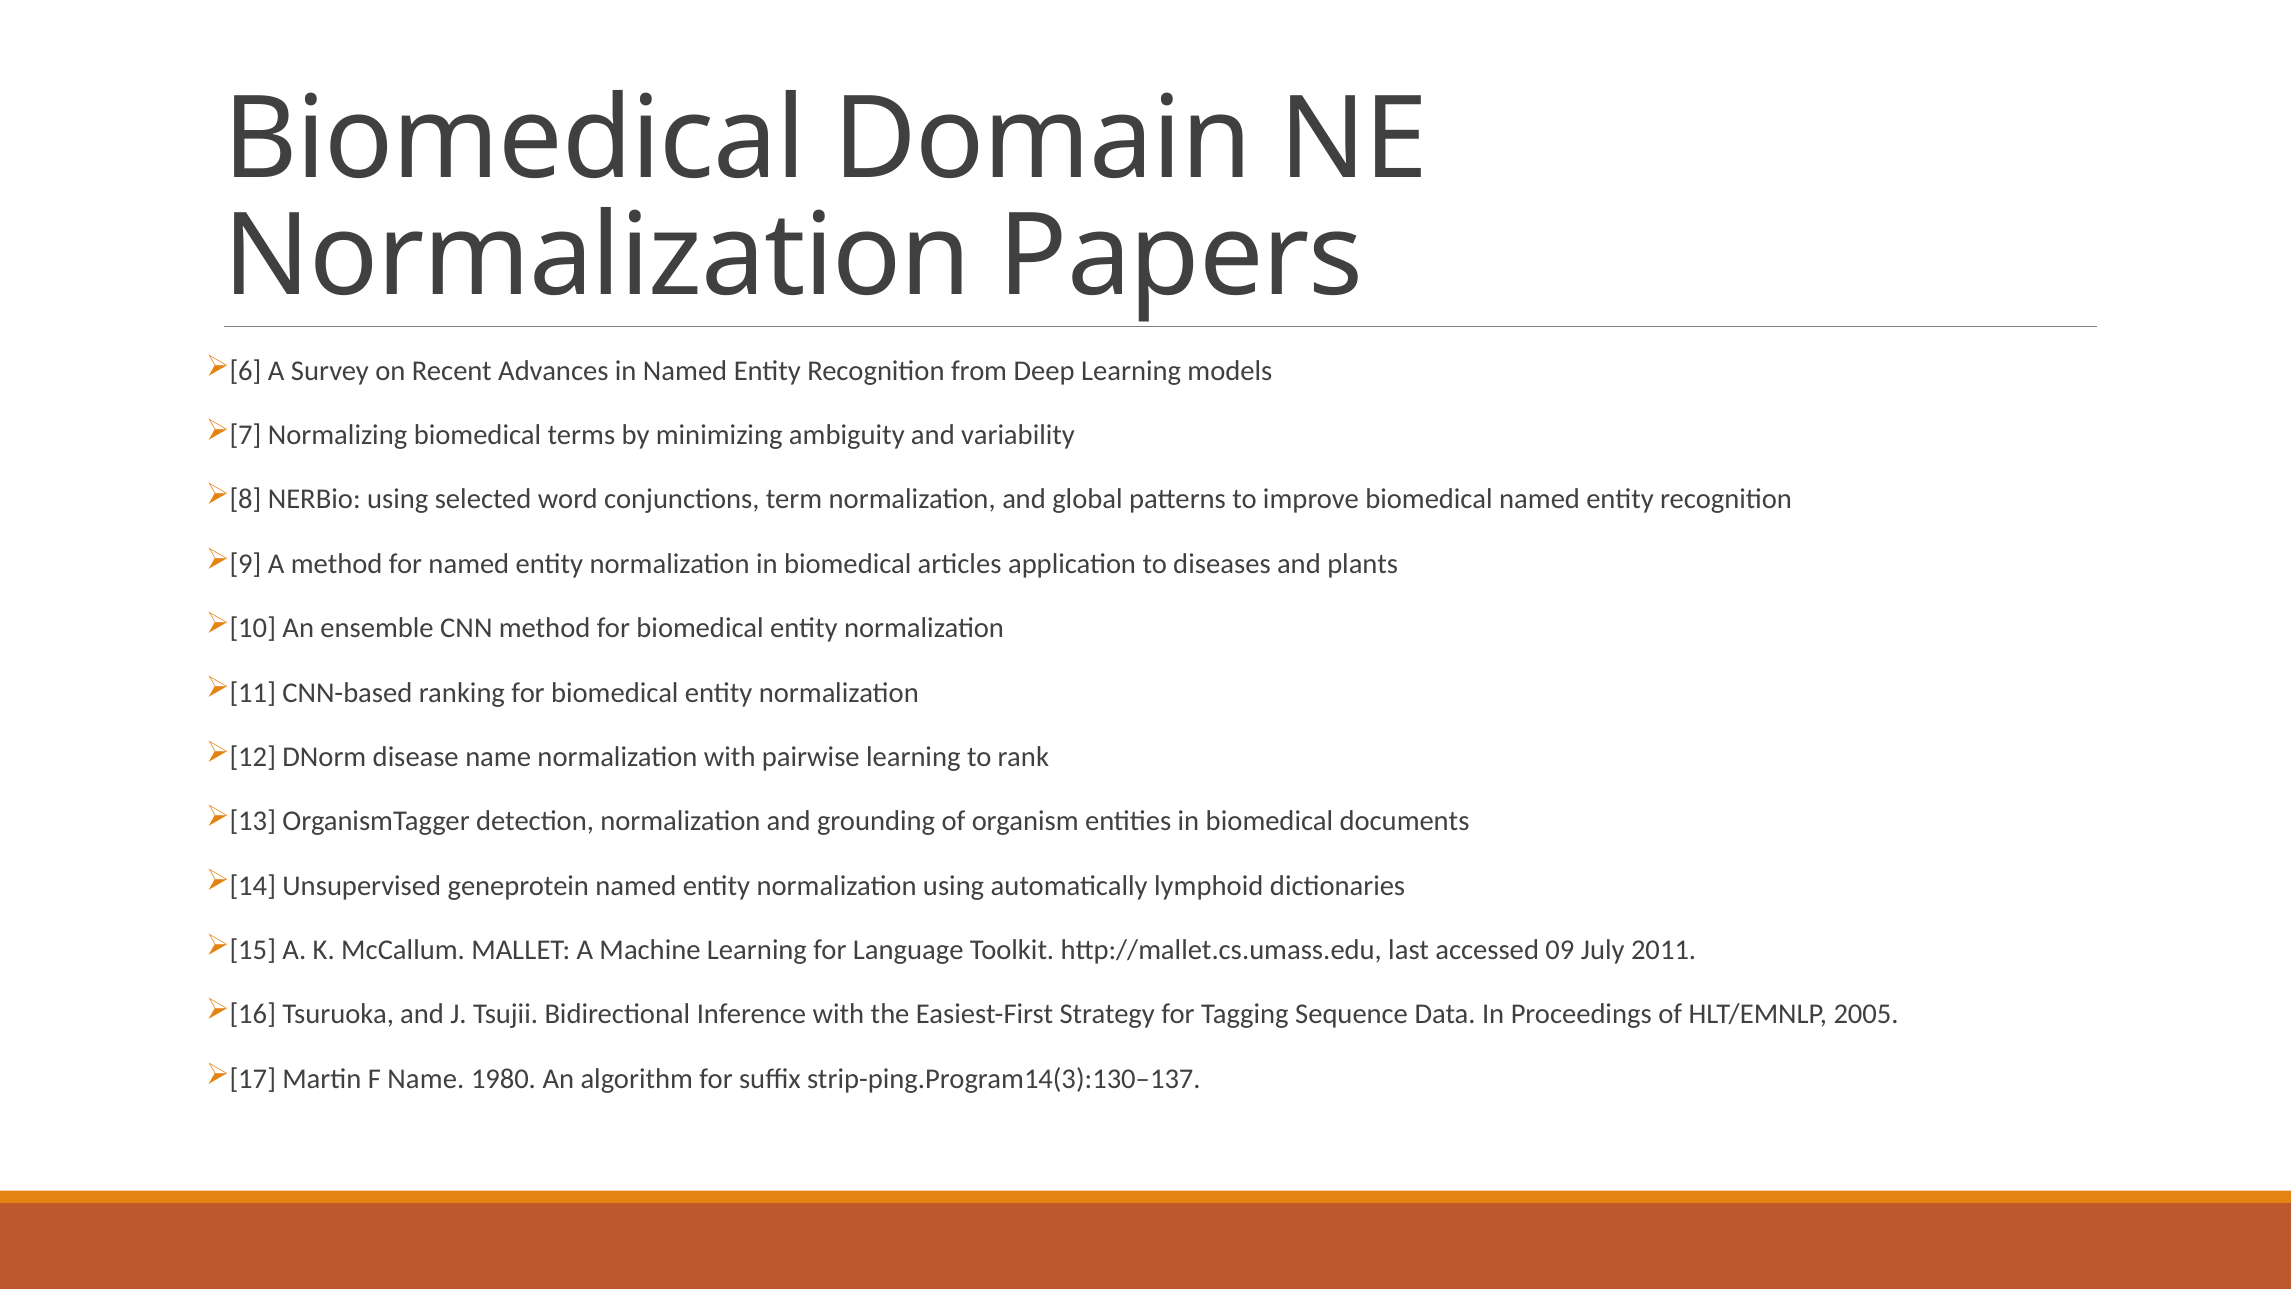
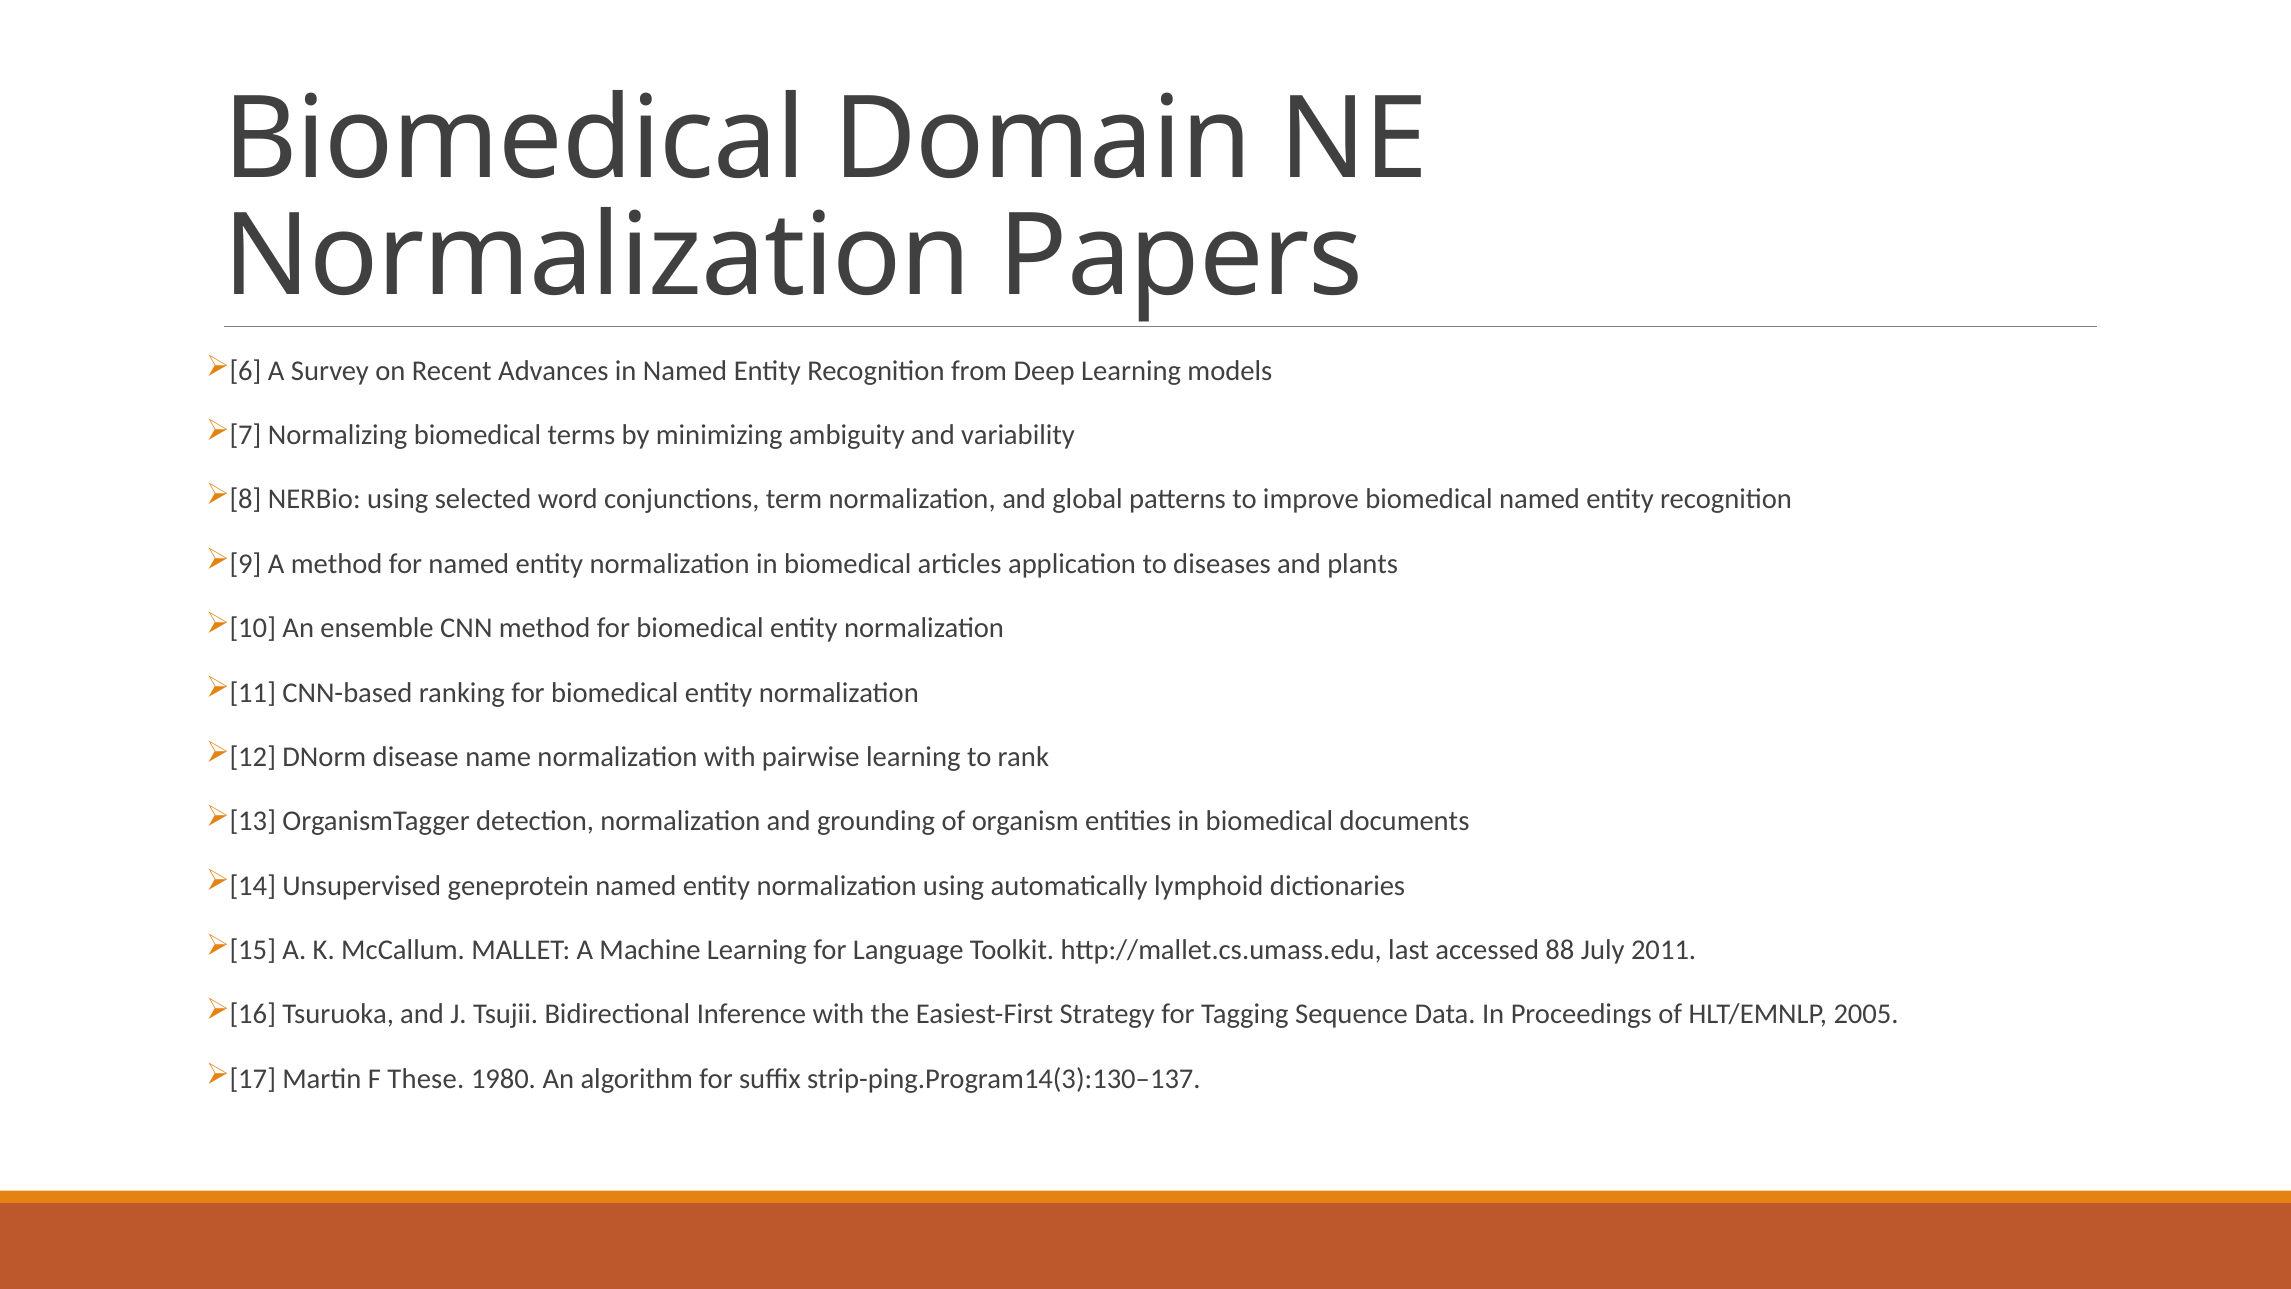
09: 09 -> 88
F Name: Name -> These
